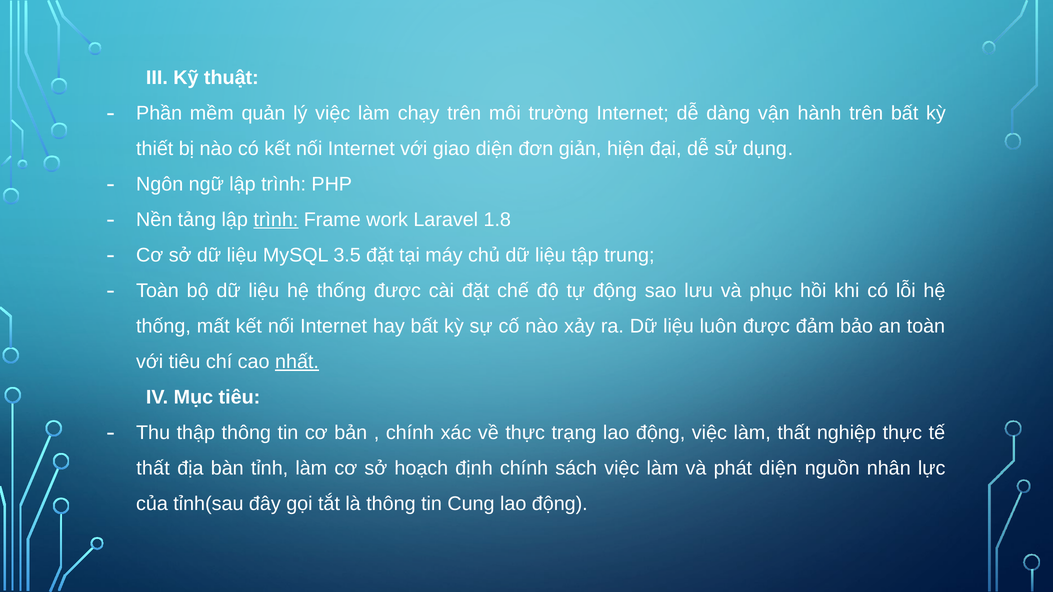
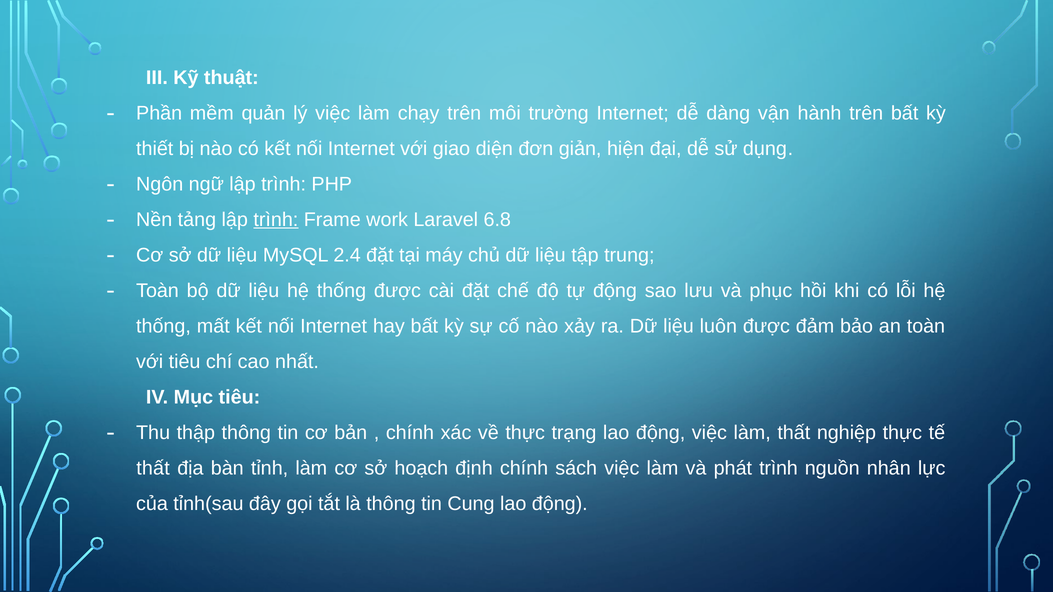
1.8: 1.8 -> 6.8
3.5: 3.5 -> 2.4
nhất underline: present -> none
phát diện: diện -> trình
